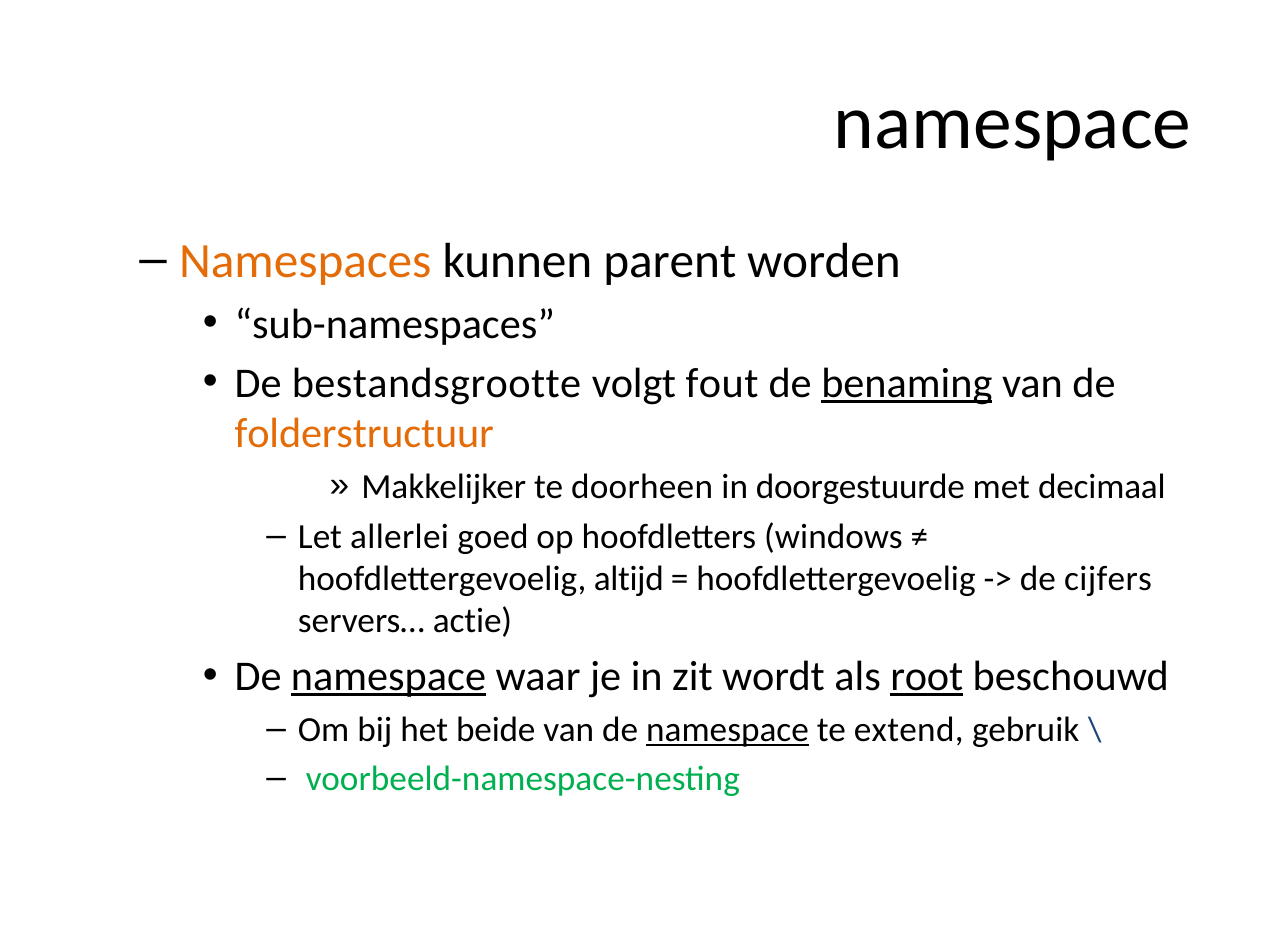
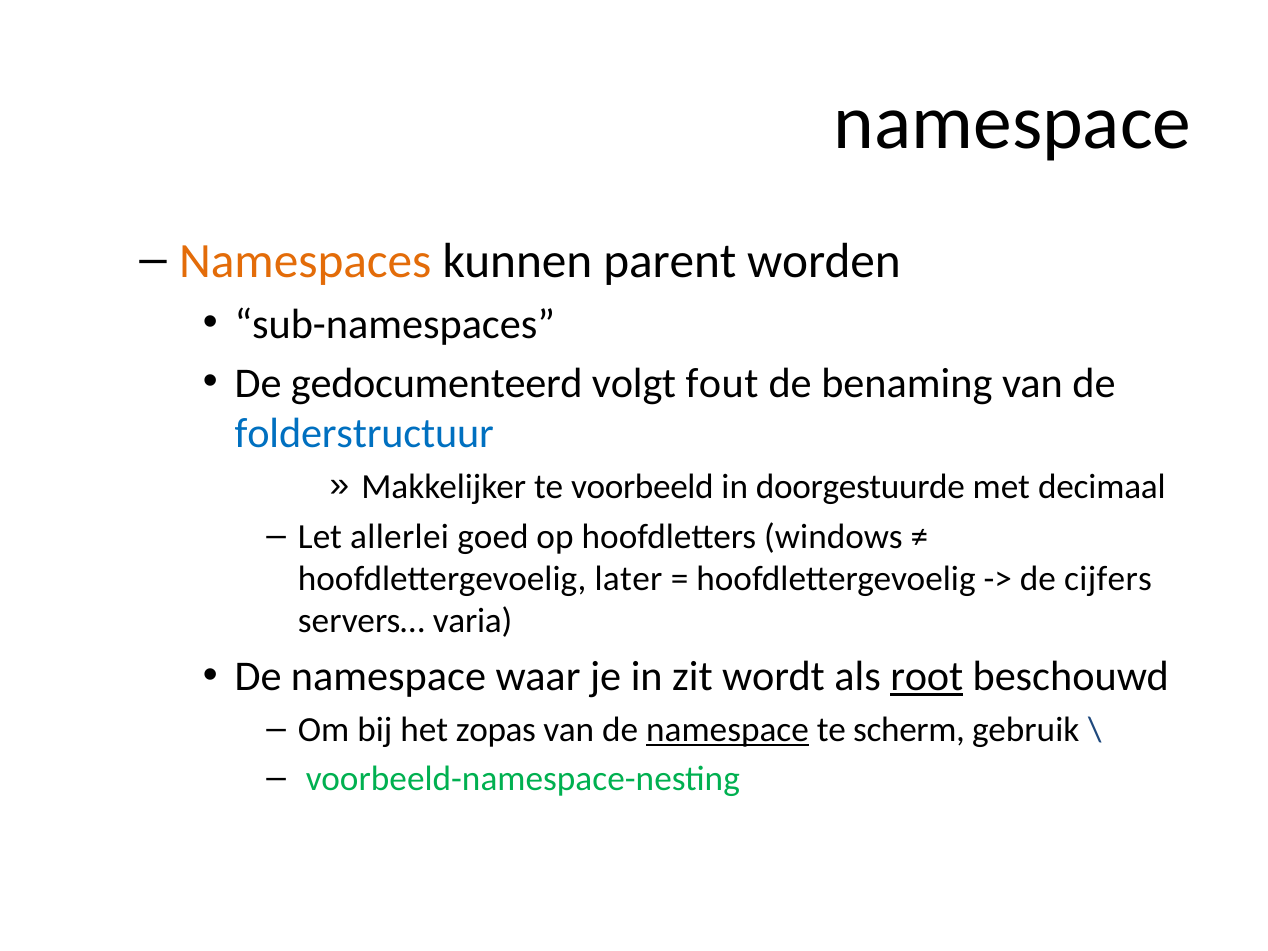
bestandsgrootte: bestandsgrootte -> gedocumenteerd
benaming underline: present -> none
folderstructuur colour: orange -> blue
doorheen: doorheen -> voorbeeld
altijd: altijd -> later
actie: actie -> varia
namespace at (389, 677) underline: present -> none
beide: beide -> zopas
extend: extend -> scherm
